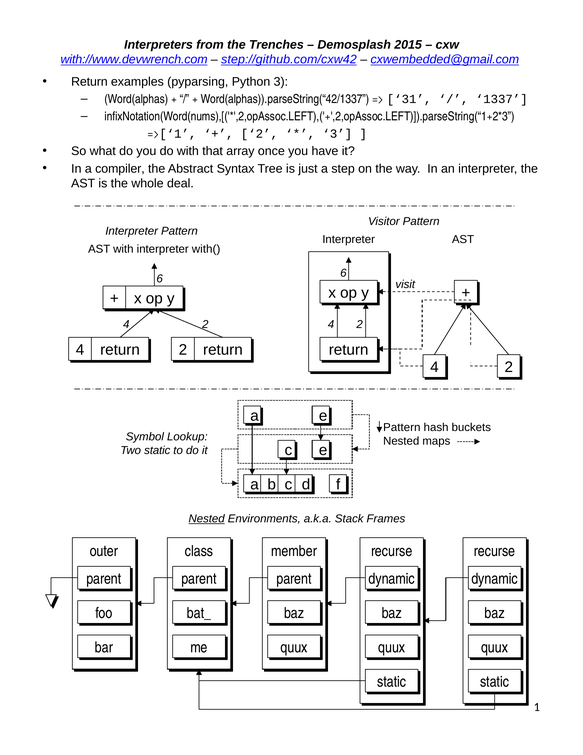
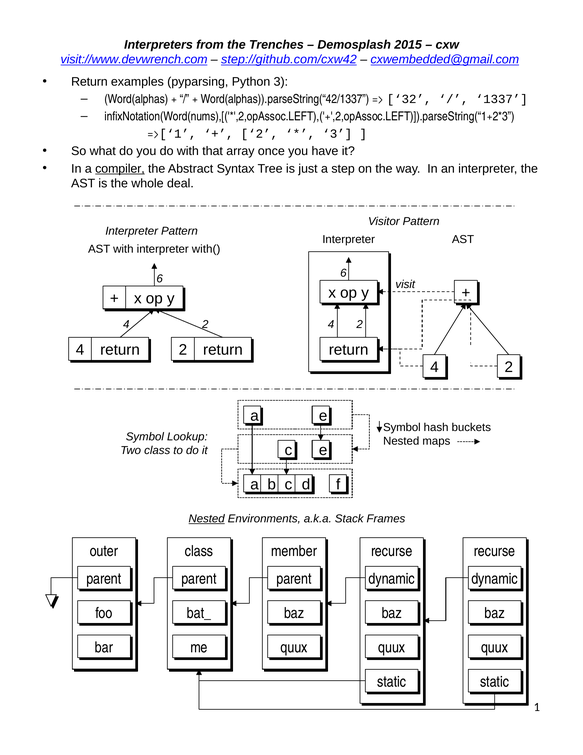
with://www.devwrench.com: with://www.devwrench.com -> visit://www.devwrench.com
31: 31 -> 32
compiler underline: none -> present
Pattern at (402, 427): Pattern -> Symbol
Two static: static -> class
